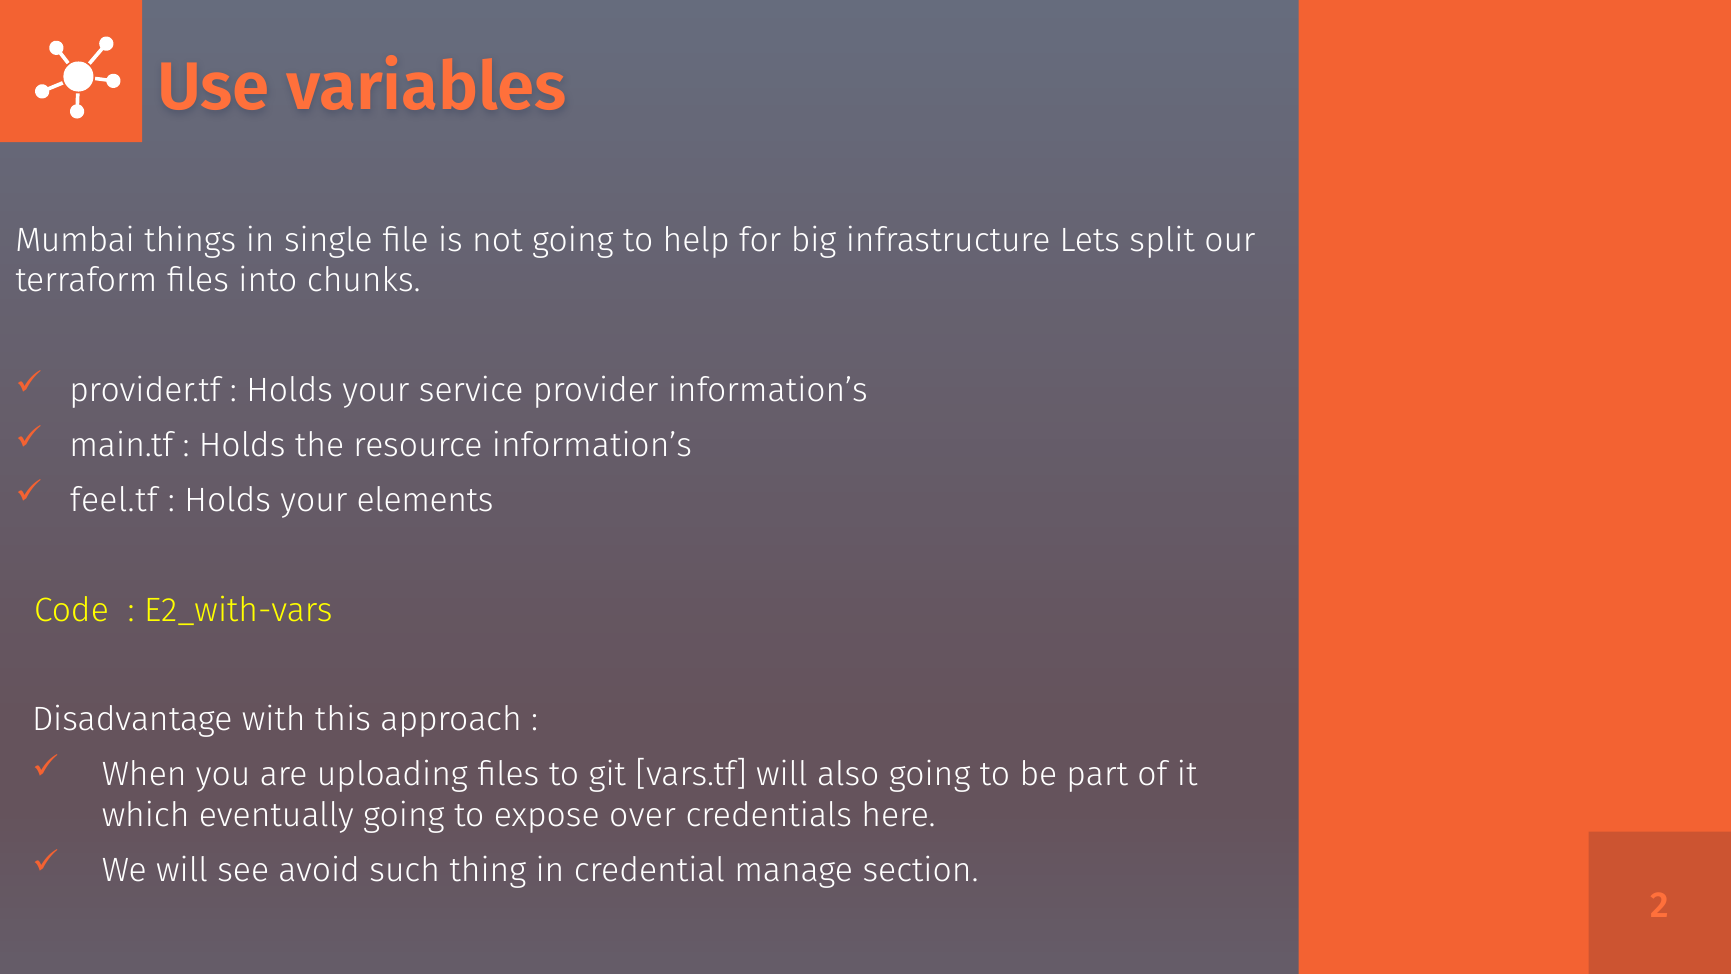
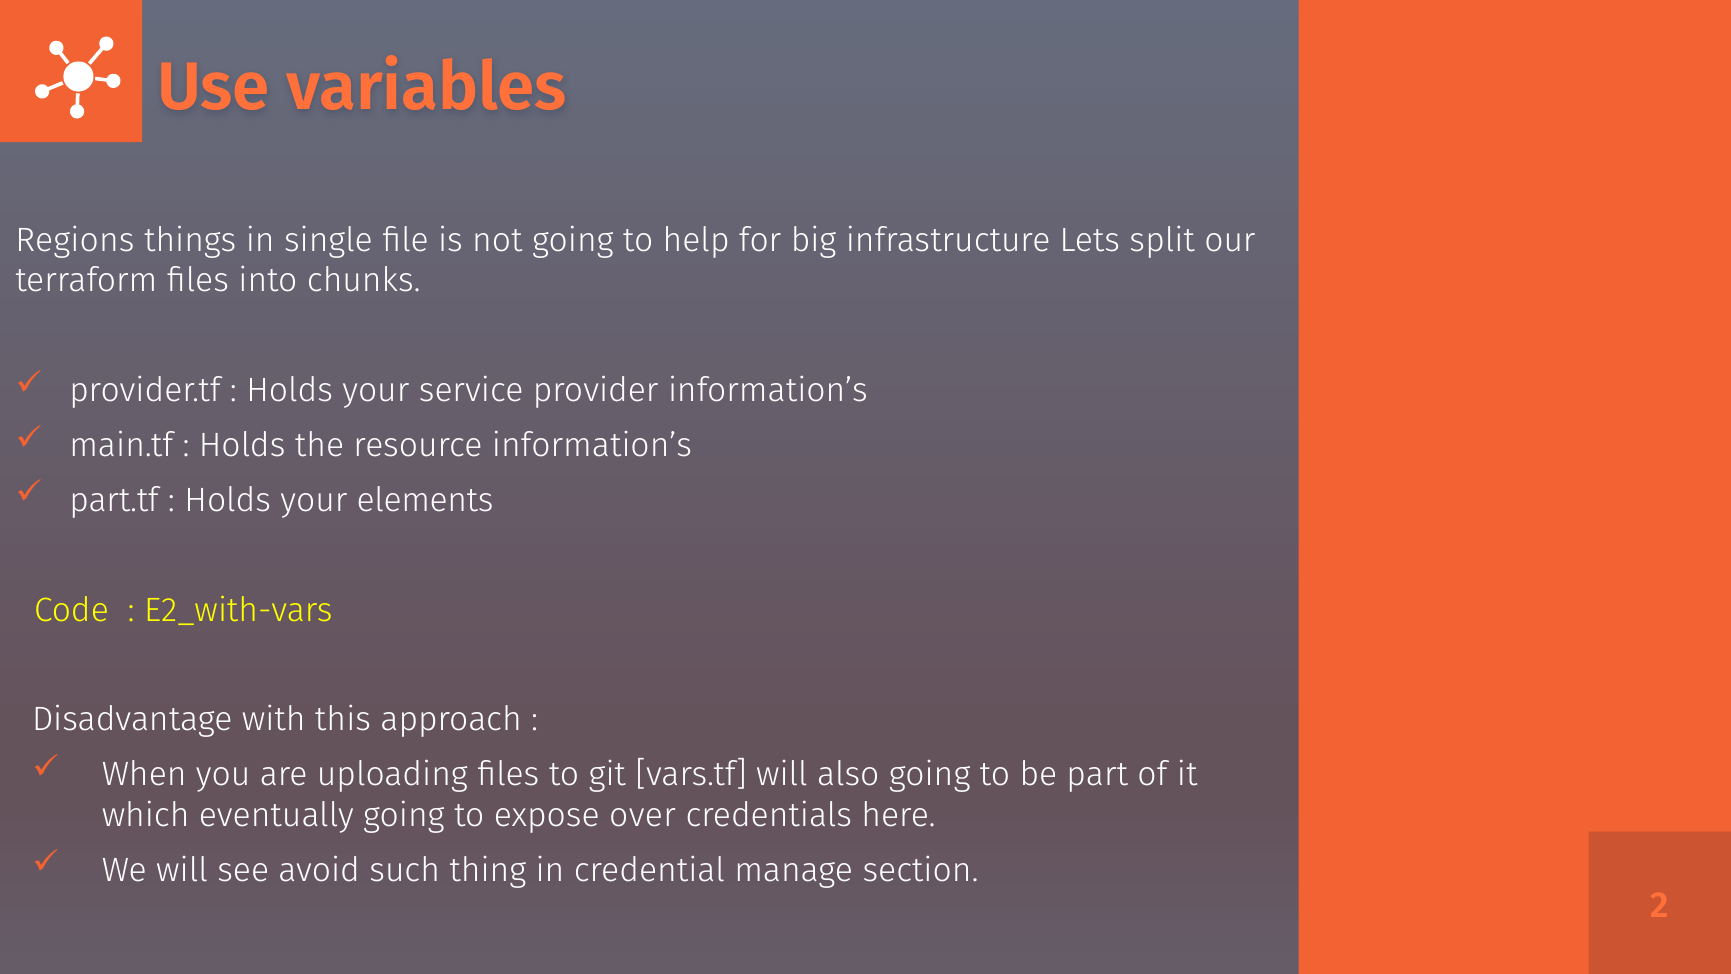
Mumbai: Mumbai -> Regions
feel.tf: feel.tf -> part.tf
